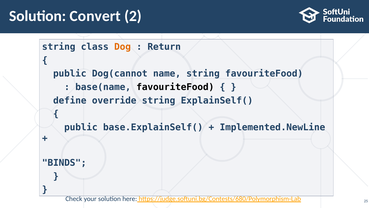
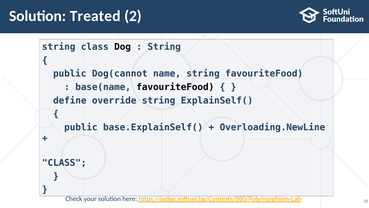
Convert: Convert -> Treated
Dog colour: orange -> black
Return at (164, 47): Return -> String
Implemented.NewLine: Implemented.NewLine -> Overloading.NewLine
BINDS at (64, 163): BINDS -> CLASS
